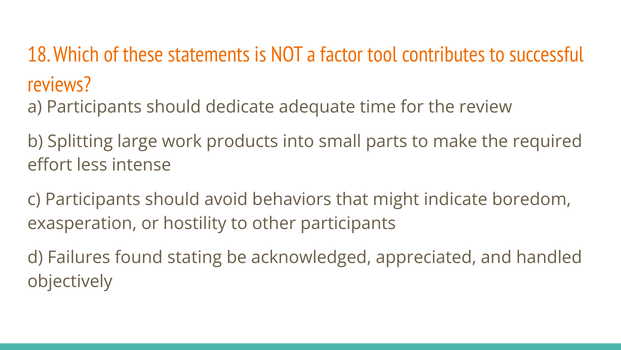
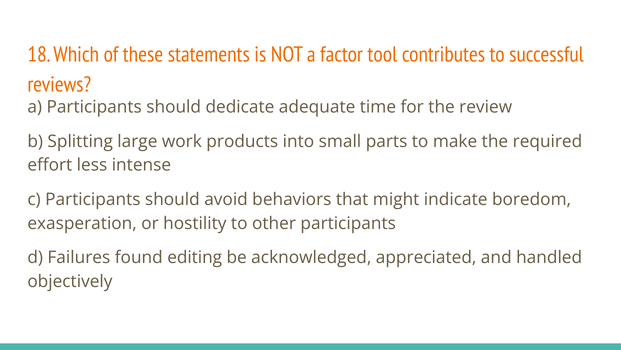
stating: stating -> editing
